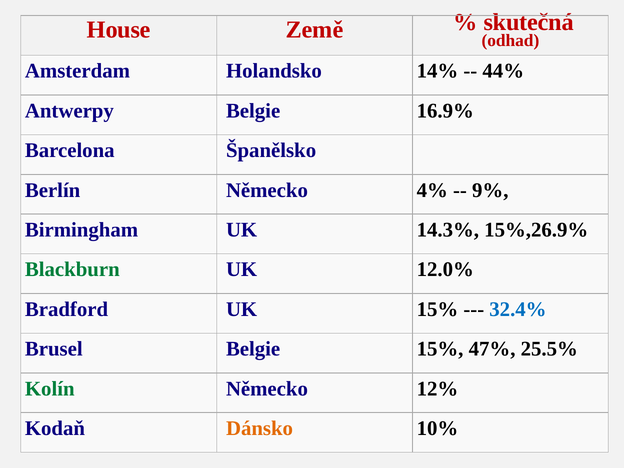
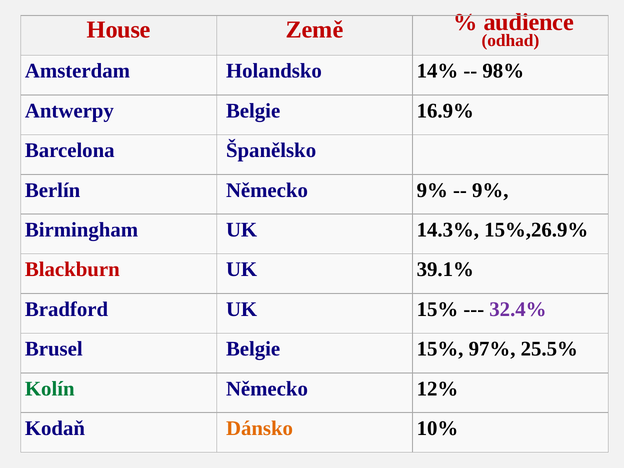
skutečná: skutečná -> audience
44%: 44% -> 98%
Německo 4%: 4% -> 9%
Blackburn colour: green -> red
12.0%: 12.0% -> 39.1%
32.4% colour: blue -> purple
47%: 47% -> 97%
